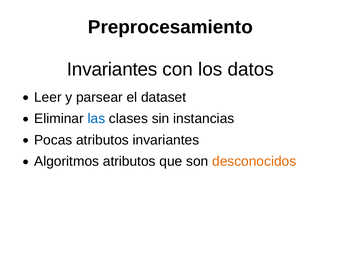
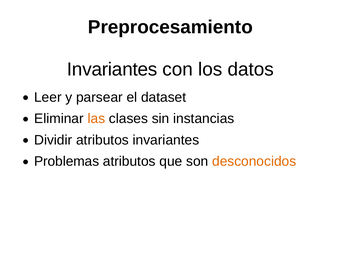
las colour: blue -> orange
Pocas: Pocas -> Dividir
Algoritmos: Algoritmos -> Problemas
